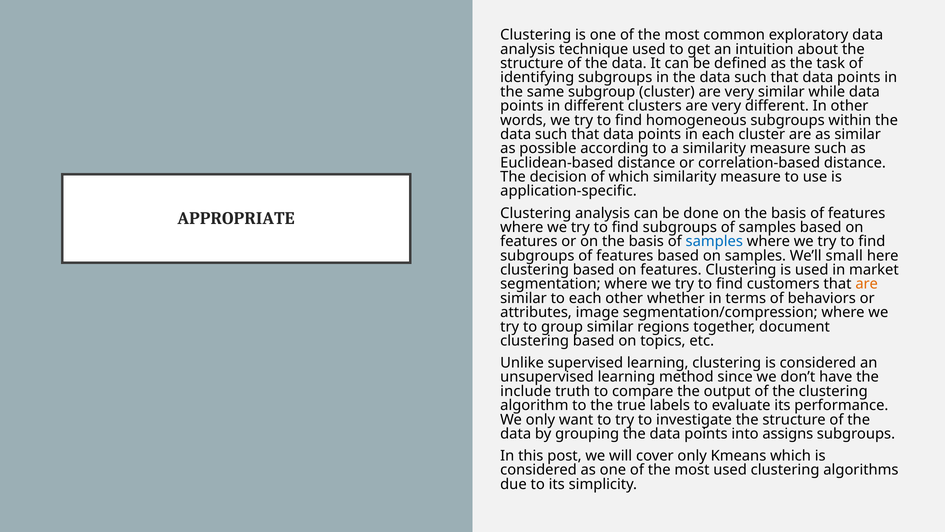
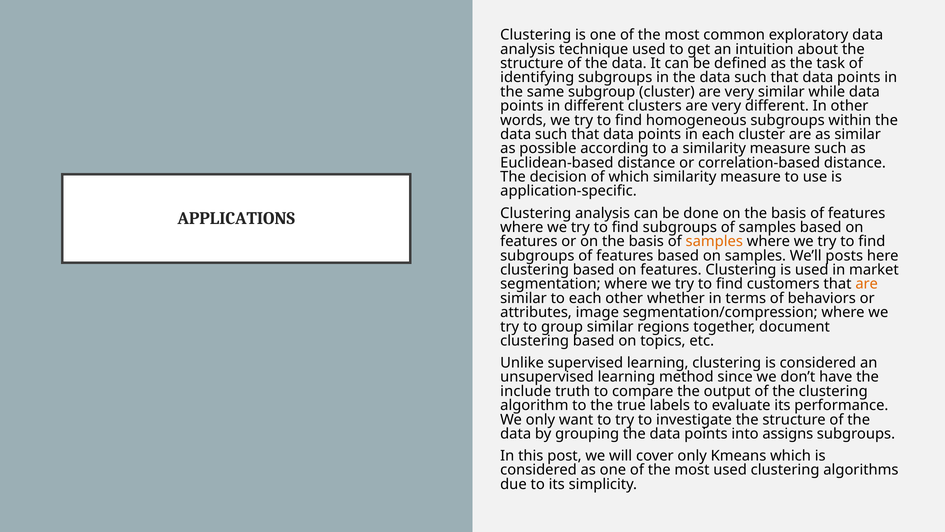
APPROPRIATE: APPROPRIATE -> APPLICATIONS
samples at (714, 241) colour: blue -> orange
small: small -> posts
